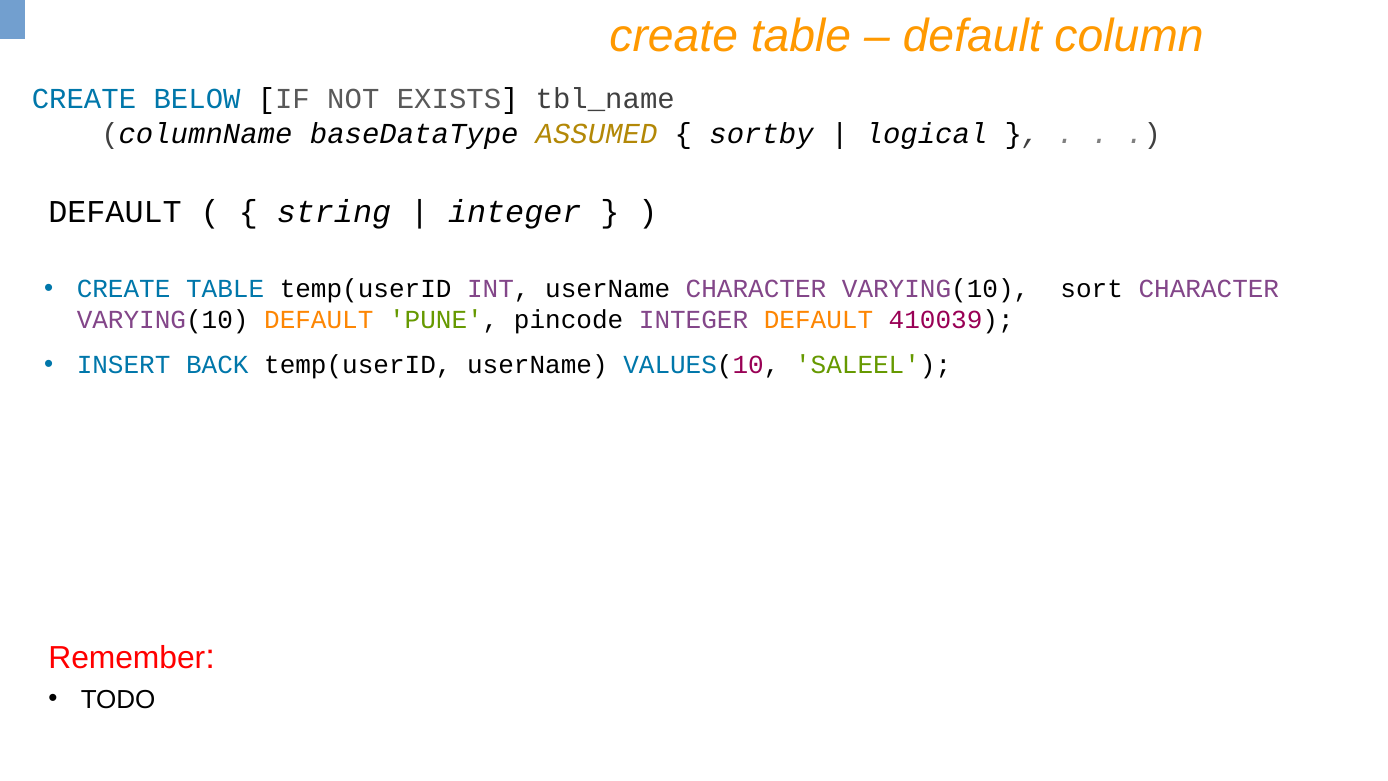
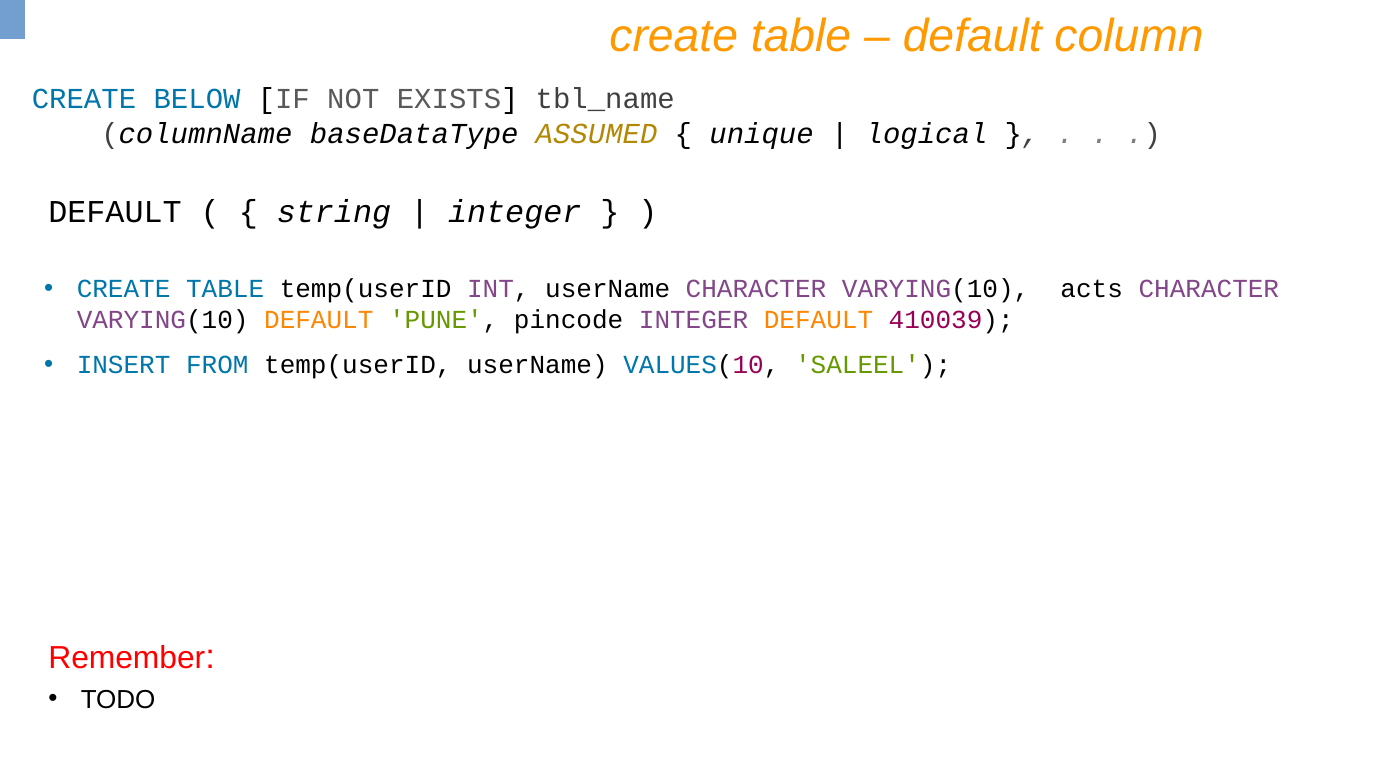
sortby: sortby -> unique
sort: sort -> acts
BACK: BACK -> FROM
